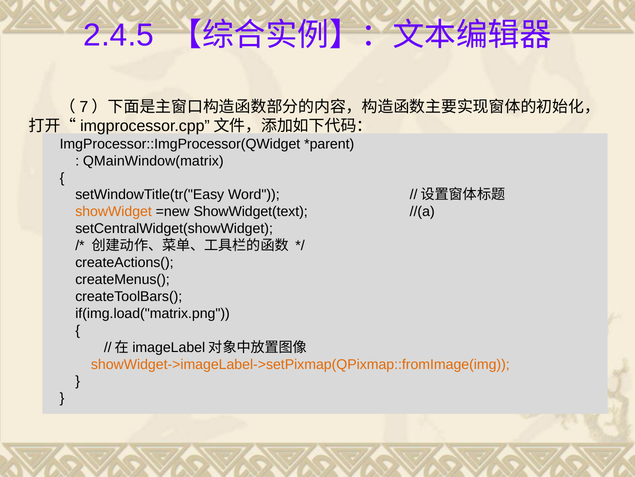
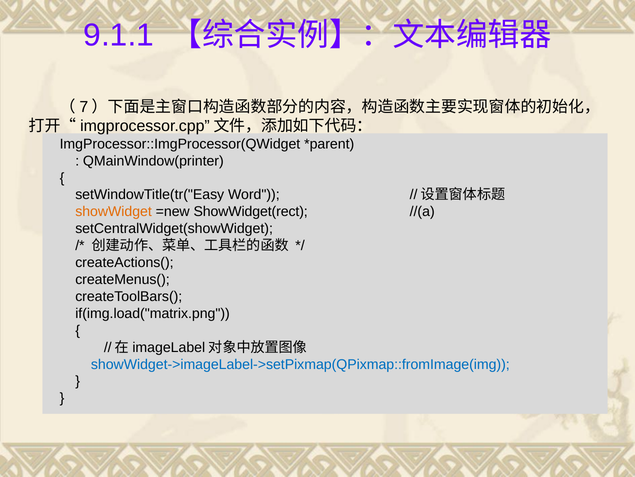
2.4.5: 2.4.5 -> 9.1.1
QMainWindow(matrix: QMainWindow(matrix -> QMainWindow(printer
ShowWidget(text: ShowWidget(text -> ShowWidget(rect
showWidget->imageLabel->setPixmap(QPixmap::fromImage(img colour: orange -> blue
